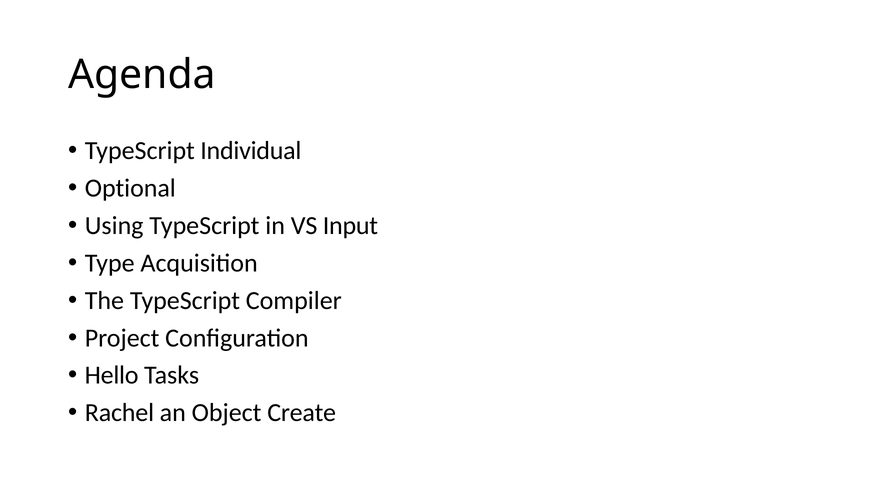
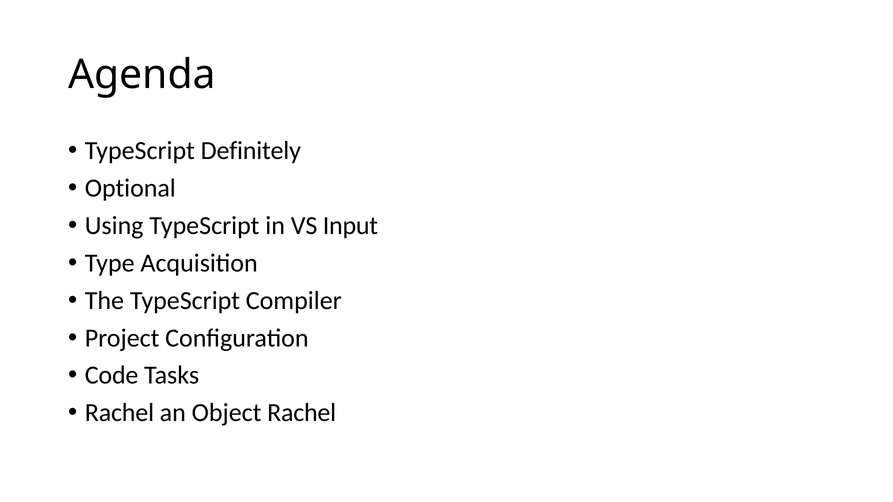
Individual: Individual -> Definitely
Hello: Hello -> Code
Object Create: Create -> Rachel
